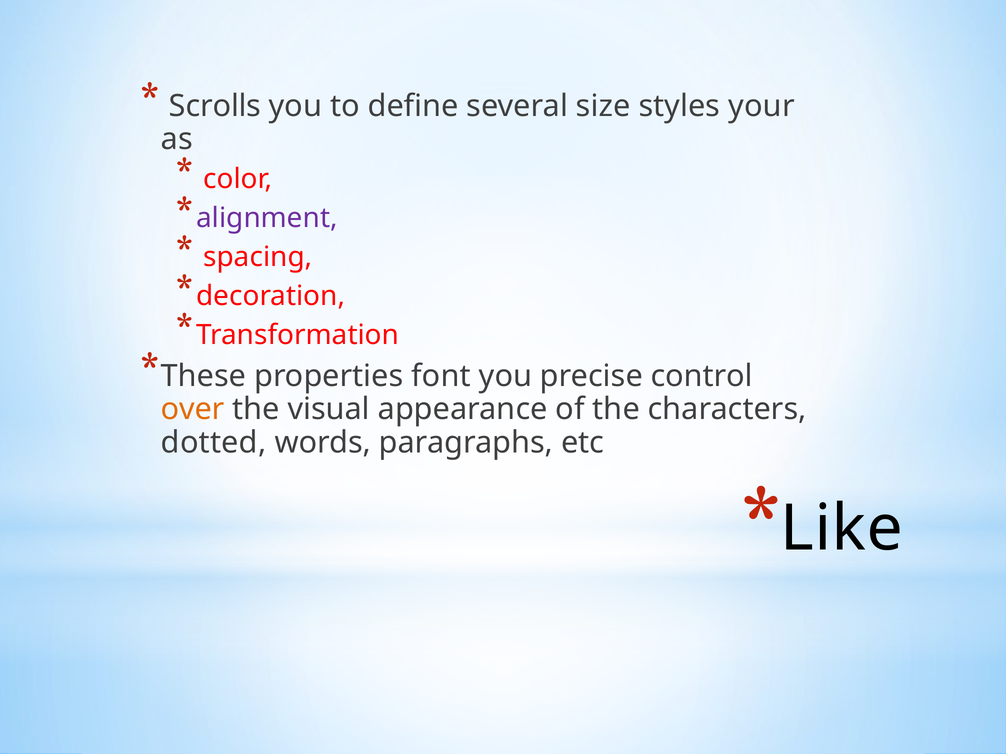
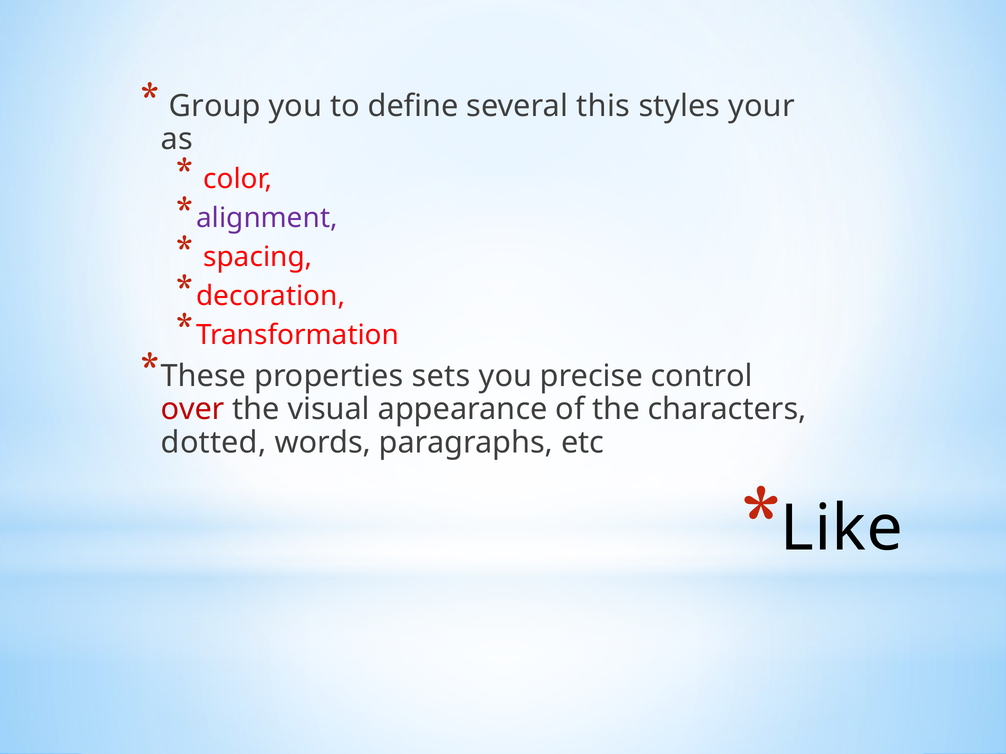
Scrolls: Scrolls -> Group
size: size -> this
font: font -> sets
over colour: orange -> red
